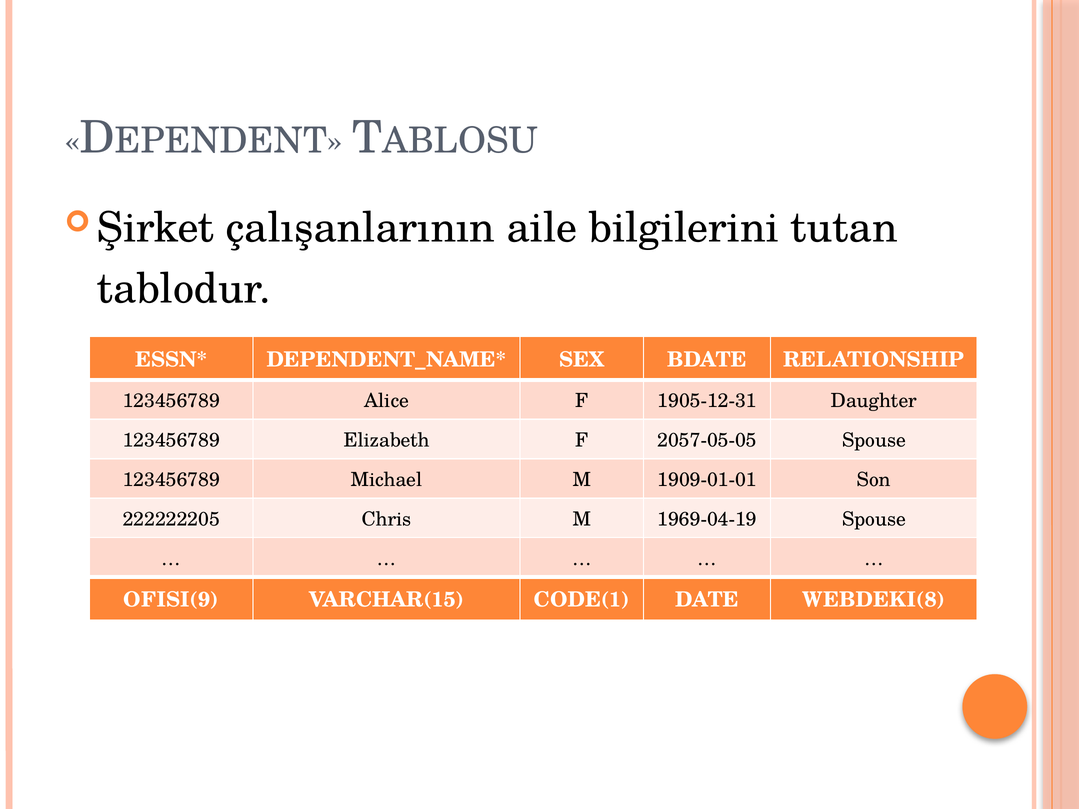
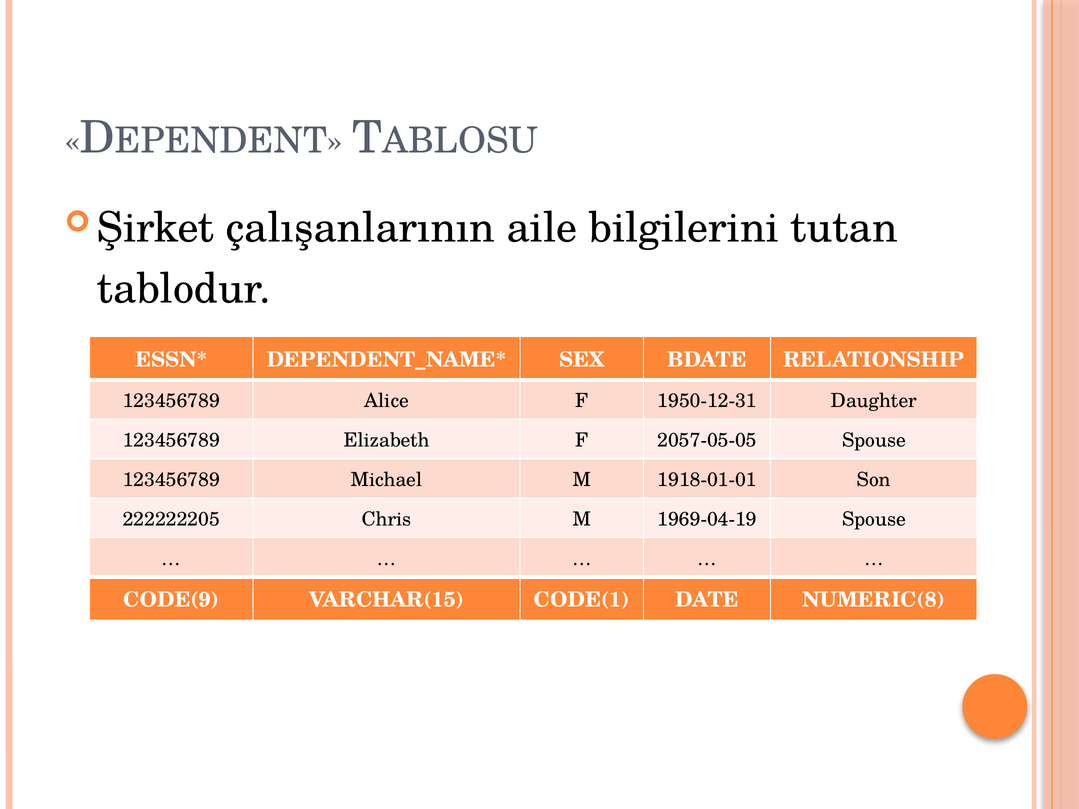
1905-12-31: 1905-12-31 -> 1950-12-31
1909-01-01: 1909-01-01 -> 1918-01-01
OFISI(9: OFISI(9 -> CODE(9
WEBDEKI(8: WEBDEKI(8 -> NUMERIC(8
